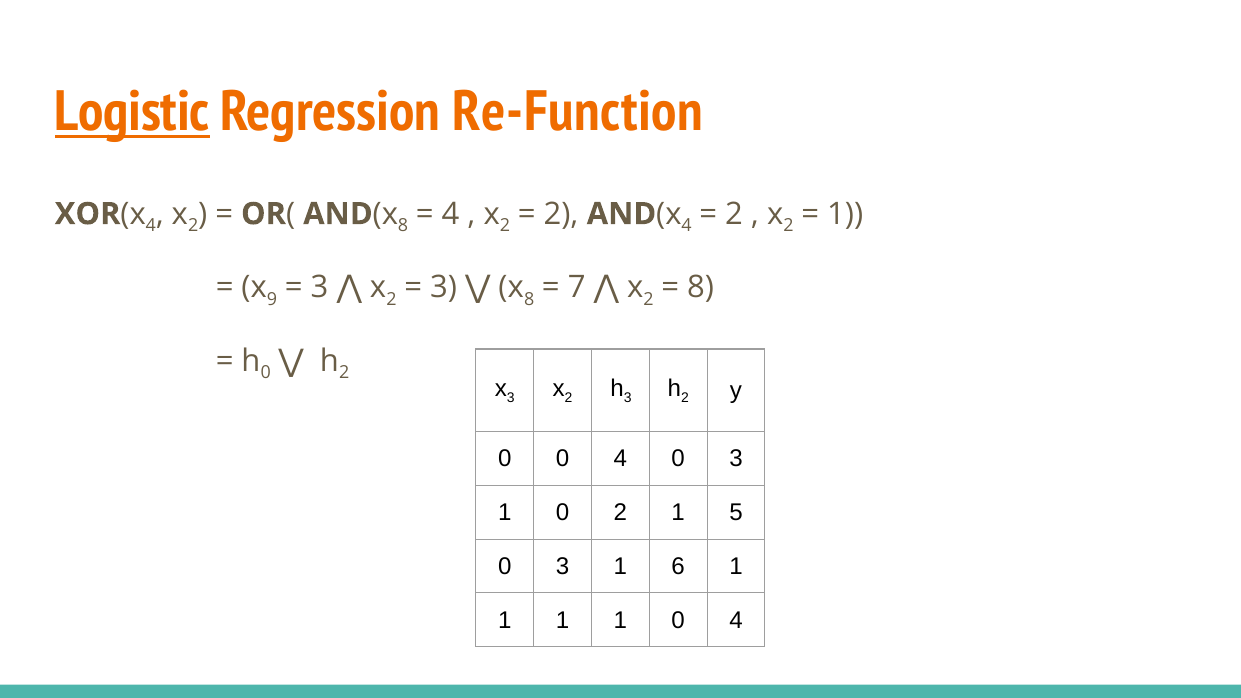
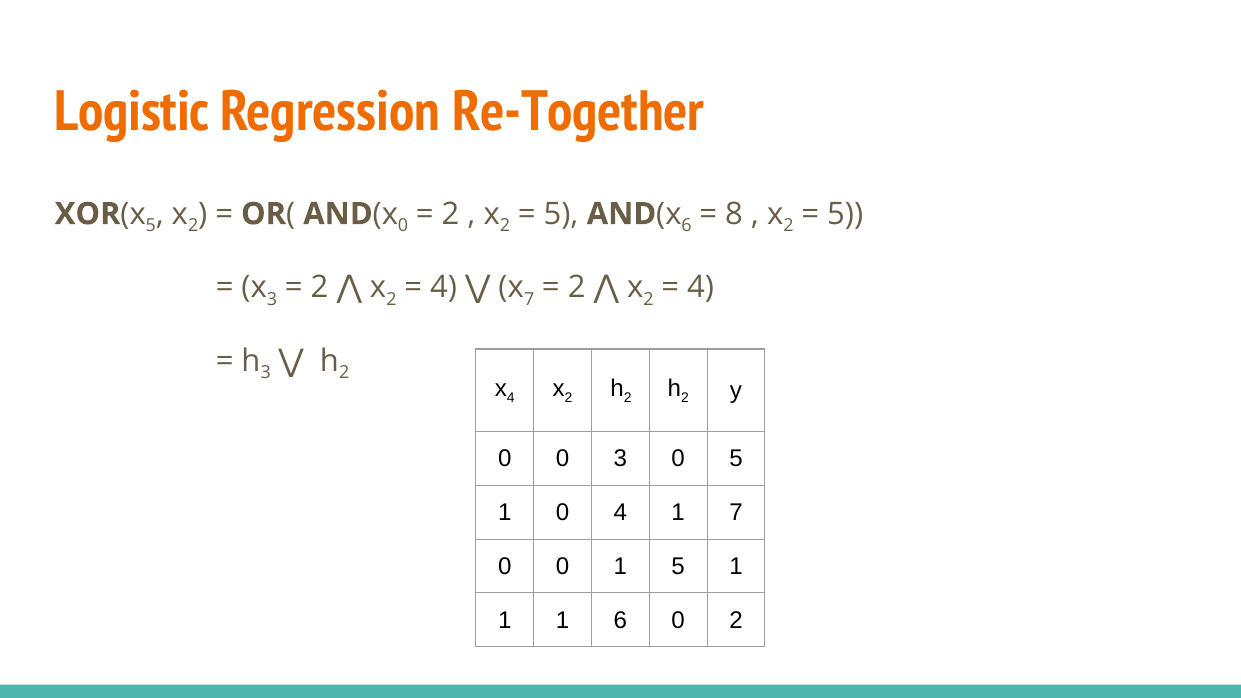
Logistic underline: present -> none
Re-Function: Re-Function -> Re-Together
4 at (151, 226): 4 -> 5
8 at (403, 226): 8 -> 0
4 at (451, 214): 4 -> 2
2 at (561, 214): 2 -> 5
4 at (687, 226): 4 -> 6
2 at (734, 214): 2 -> 8
1 at (845, 214): 1 -> 5
3 at (443, 288): 3 -> 4
8 at (529, 300): 8 -> 7
7 at (577, 288): 7 -> 2
8 at (701, 288): 8 -> 4
9 at (272, 300): 9 -> 3
3 at (320, 288): 3 -> 2
0 at (266, 373): 0 -> 3
3 at (511, 398): 3 -> 4
3 at (628, 398): 3 -> 2
0 0 4: 4 -> 3
3 at (736, 459): 3 -> 5
0 2: 2 -> 4
1 5: 5 -> 7
3 at (563, 567): 3 -> 0
1 6: 6 -> 5
1 at (620, 620): 1 -> 6
4 at (736, 620): 4 -> 2
